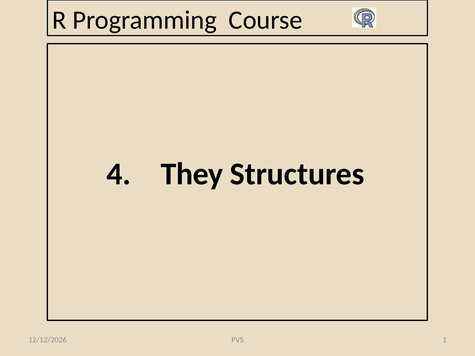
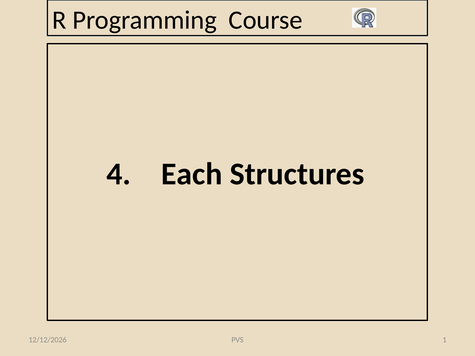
They: They -> Each
